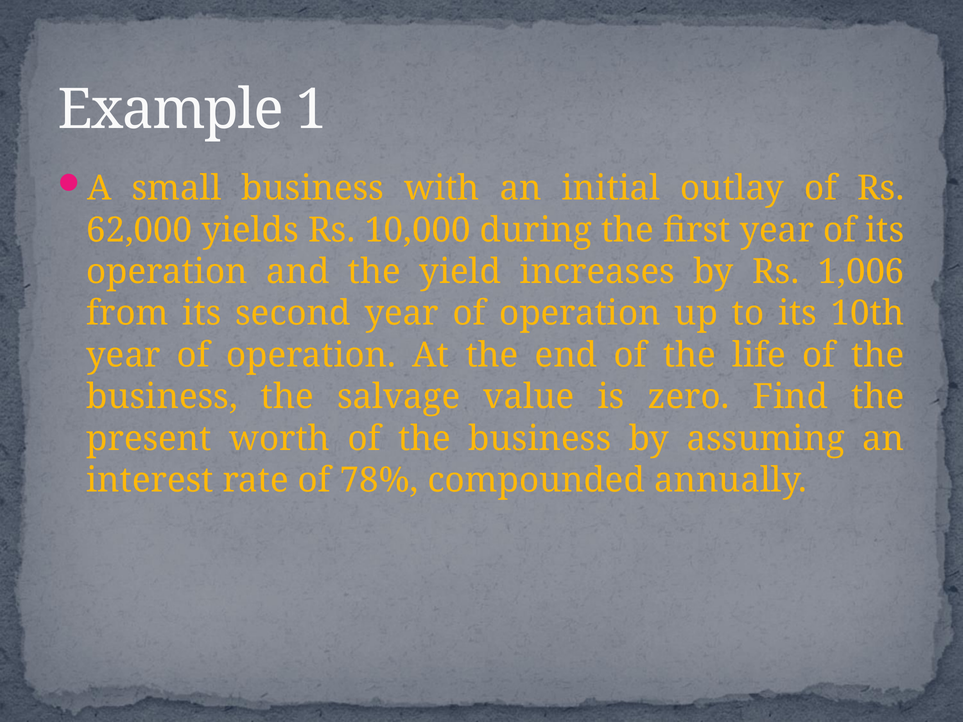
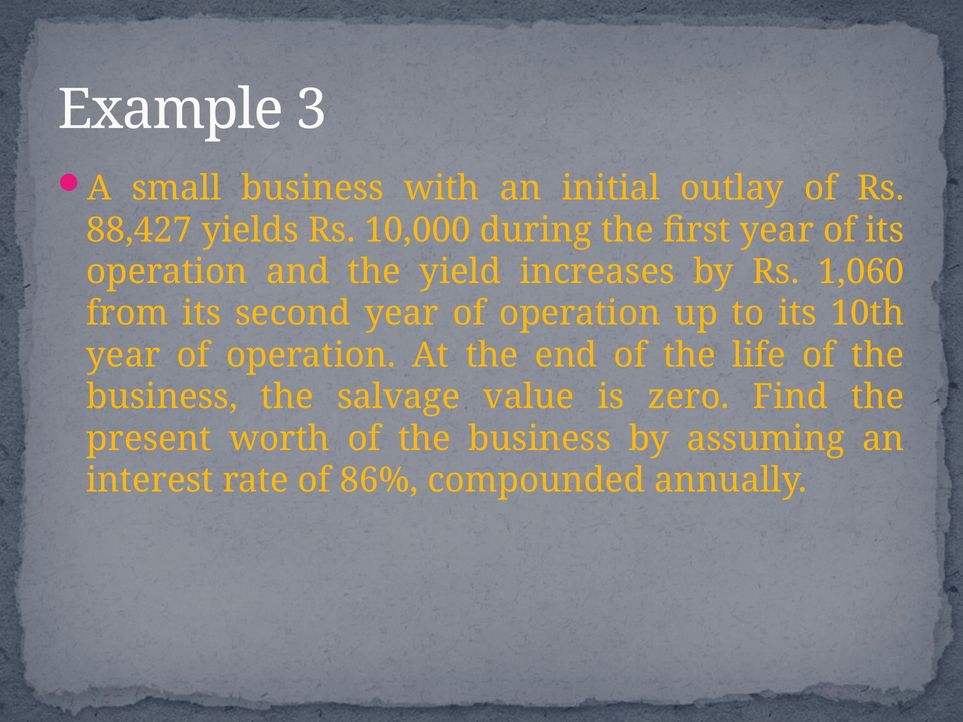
1: 1 -> 3
62,000: 62,000 -> 88,427
1,006: 1,006 -> 1,060
78%: 78% -> 86%
